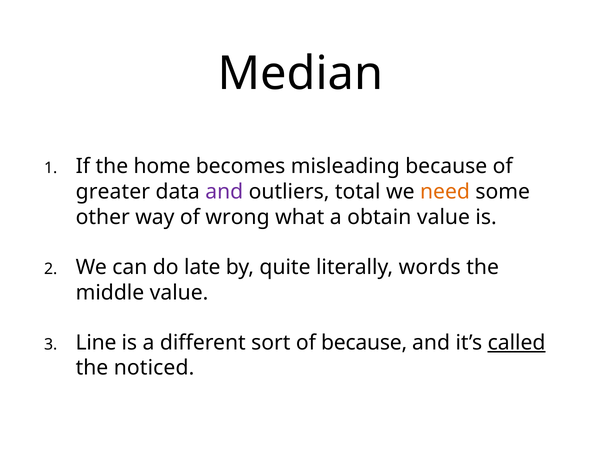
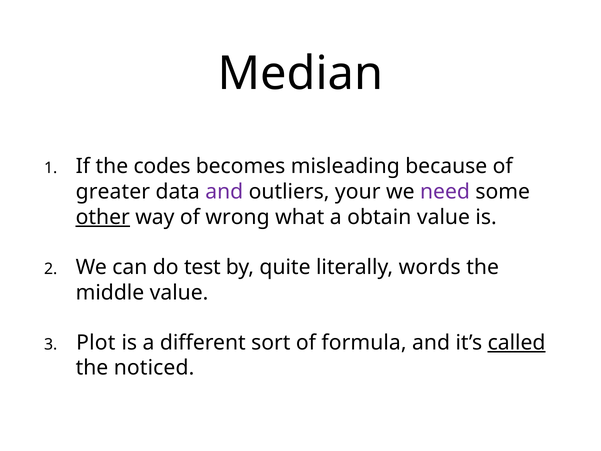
home: home -> codes
total: total -> your
need colour: orange -> purple
other underline: none -> present
late: late -> test
Line: Line -> Plot
of because: because -> formula
